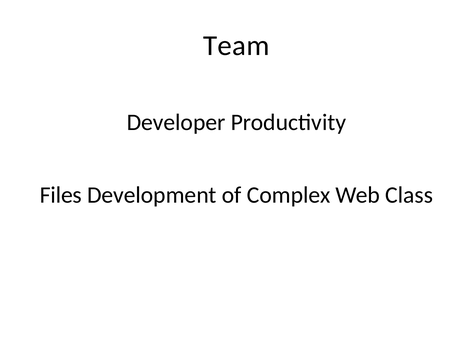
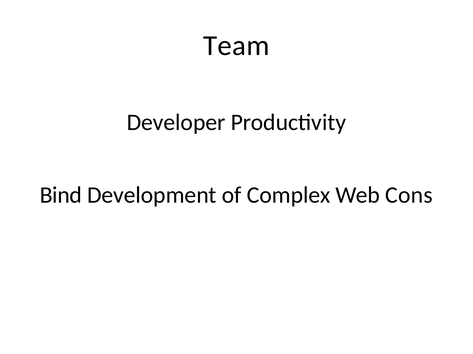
Files: Files -> Bind
Class: Class -> Cons
